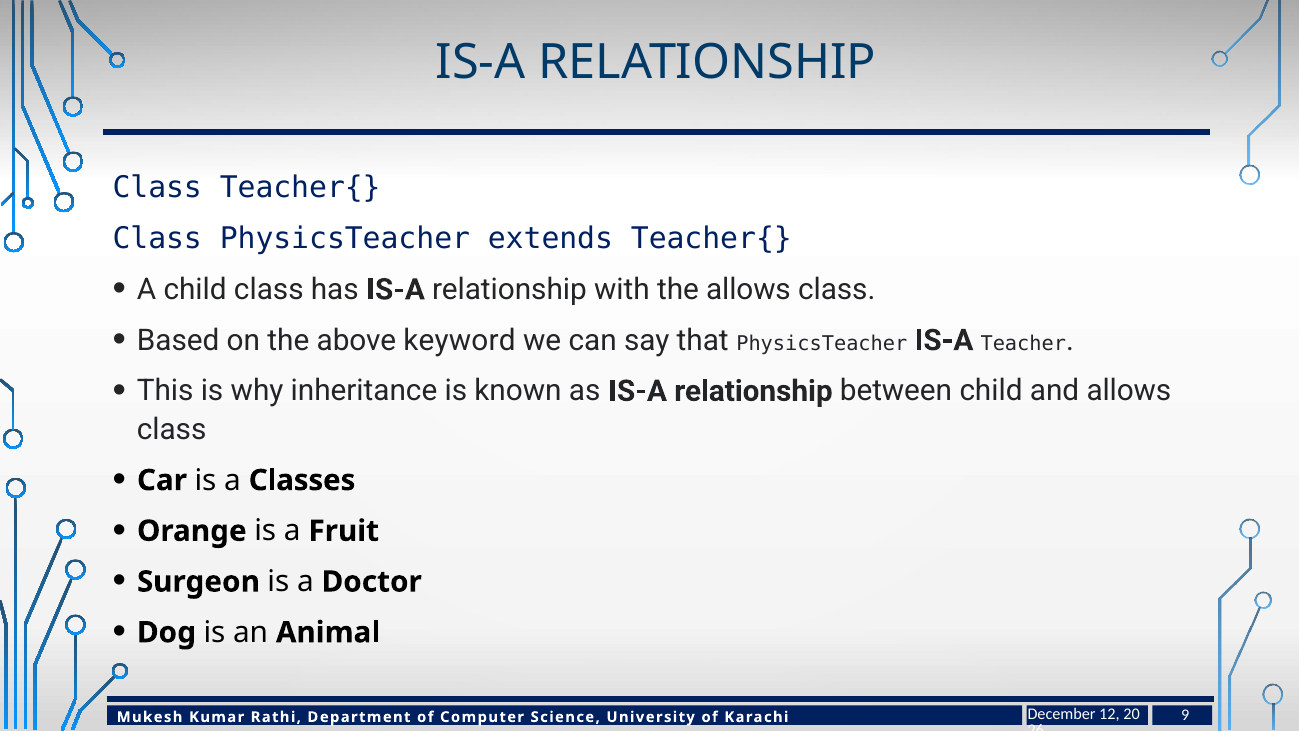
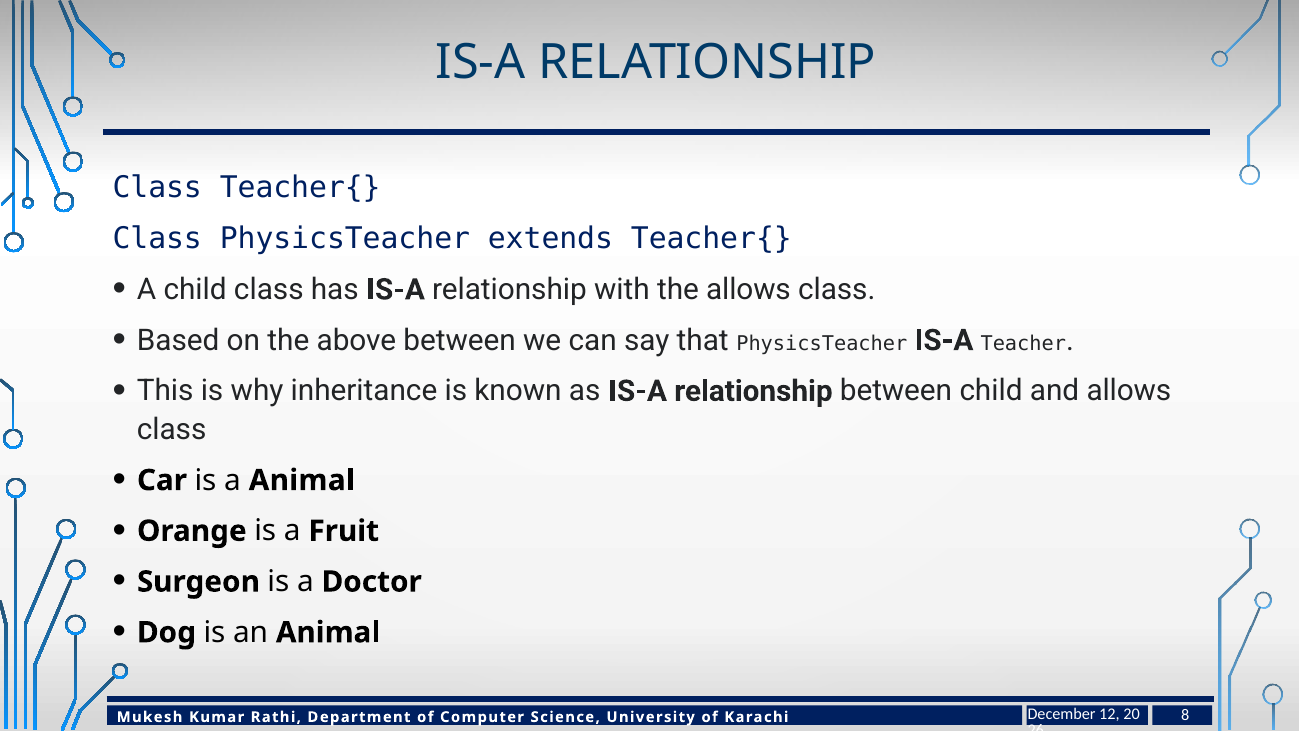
above keyword: keyword -> between
a Classes: Classes -> Animal
9: 9 -> 8
